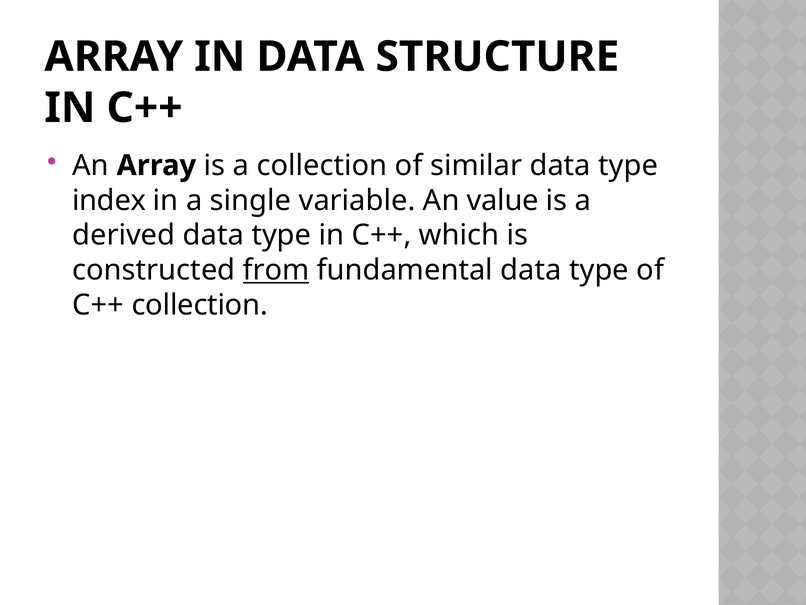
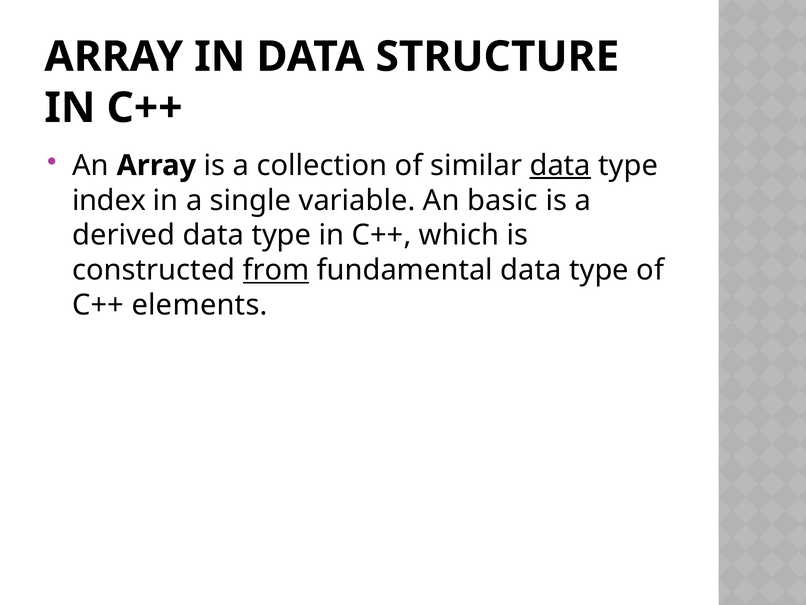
data at (560, 165) underline: none -> present
value: value -> basic
C++ collection: collection -> elements
